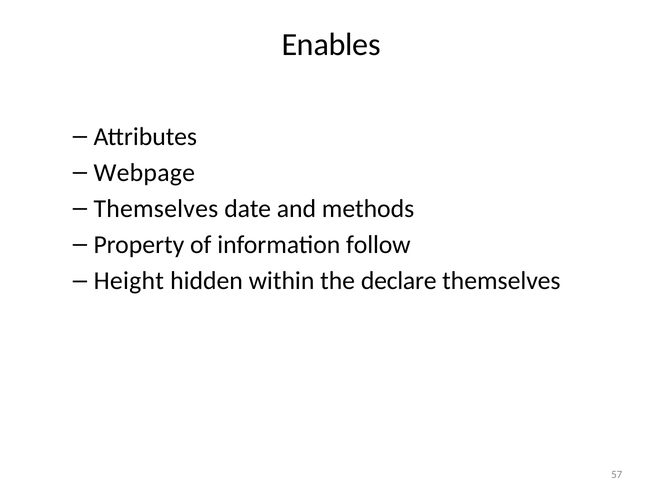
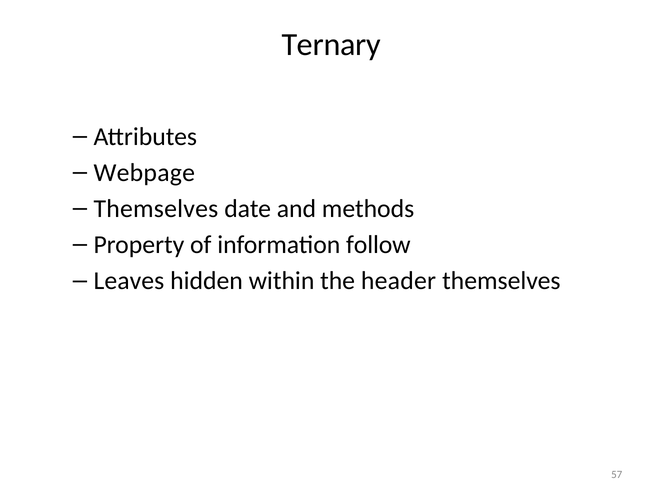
Enables: Enables -> Ternary
Height: Height -> Leaves
declare: declare -> header
